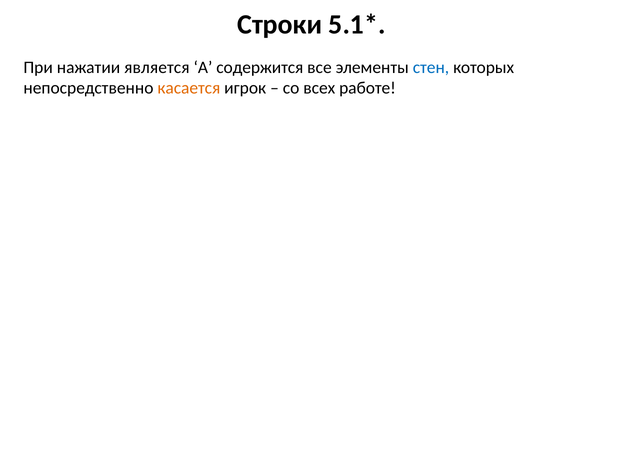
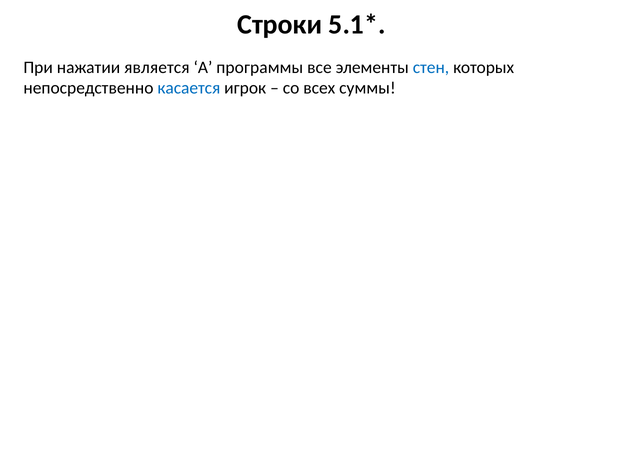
содержится: содержится -> программы
касается colour: orange -> blue
работе: работе -> суммы
